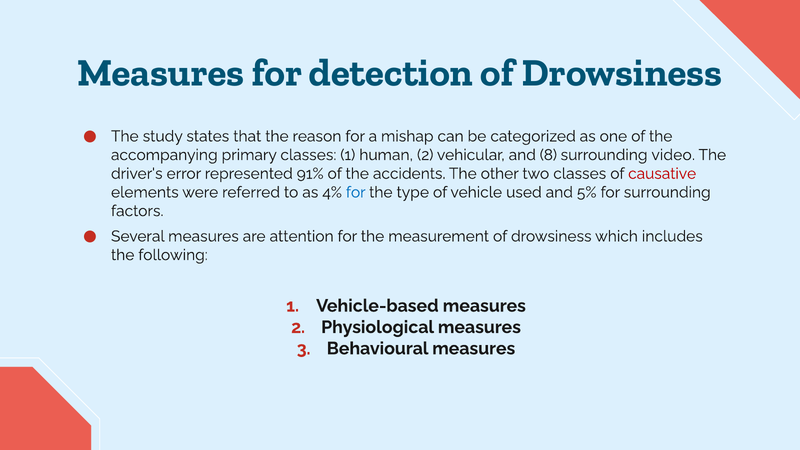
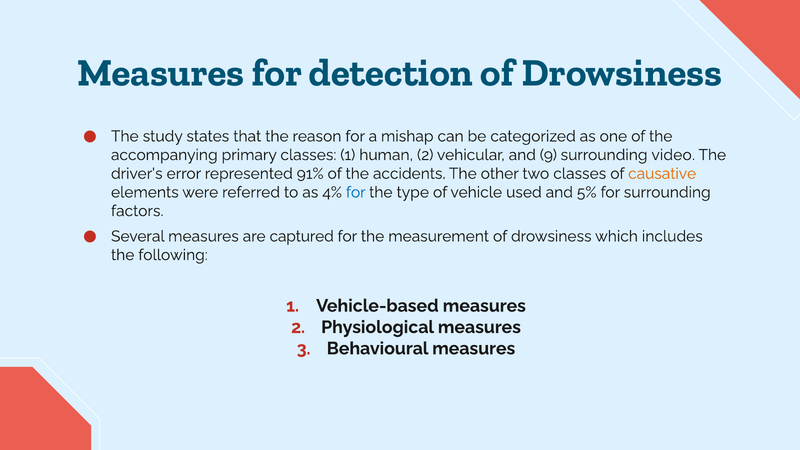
8: 8 -> 9
causative colour: red -> orange
attention: attention -> captured
